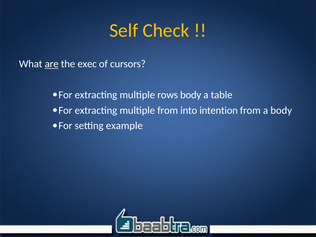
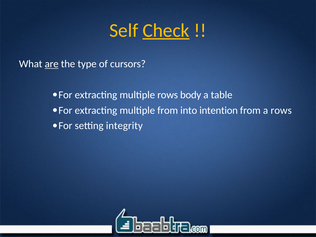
Check underline: none -> present
exec: exec -> type
a body: body -> rows
example: example -> integrity
